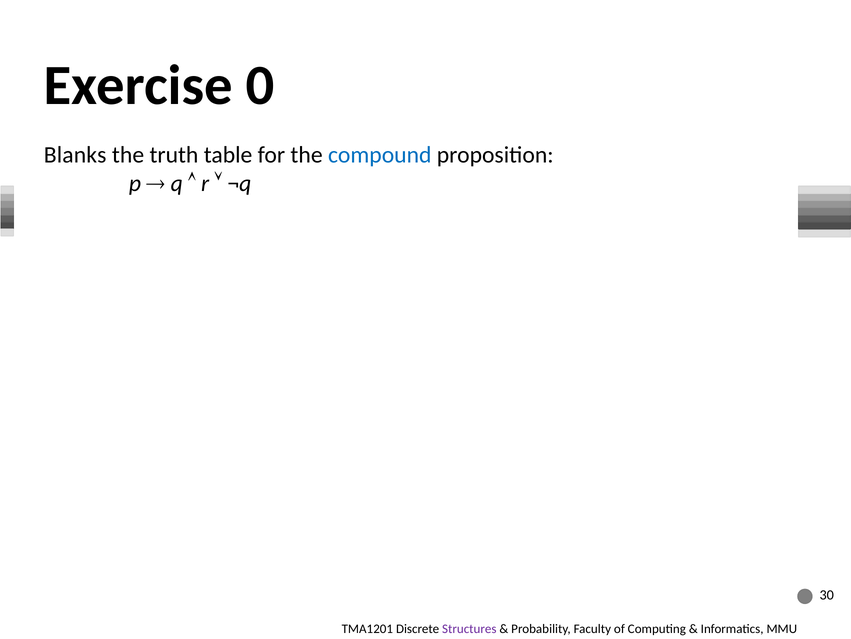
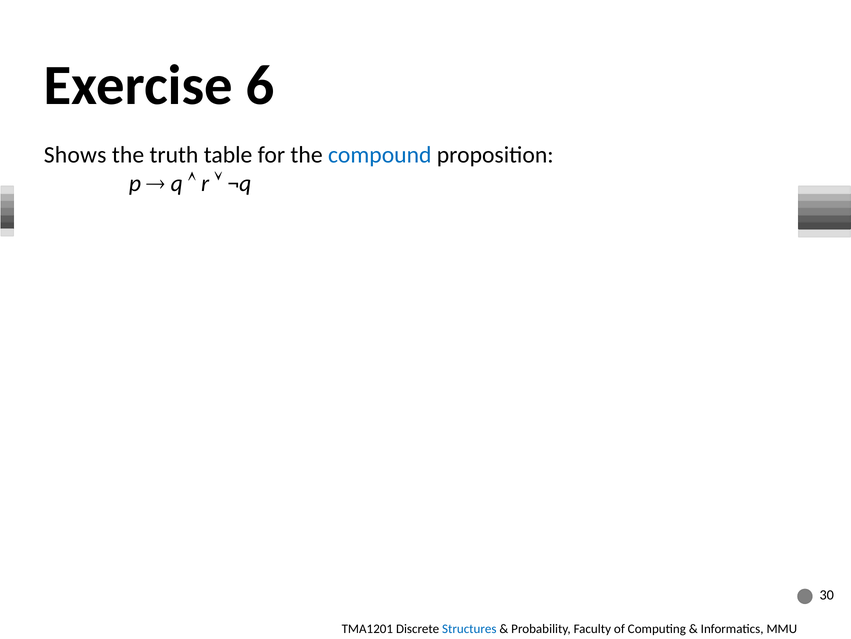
0: 0 -> 6
Blanks: Blanks -> Shows
Structures colour: purple -> blue
